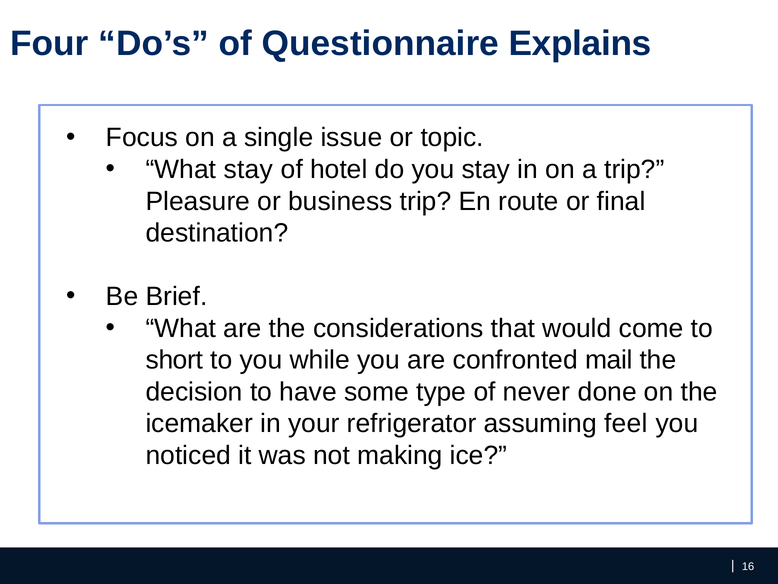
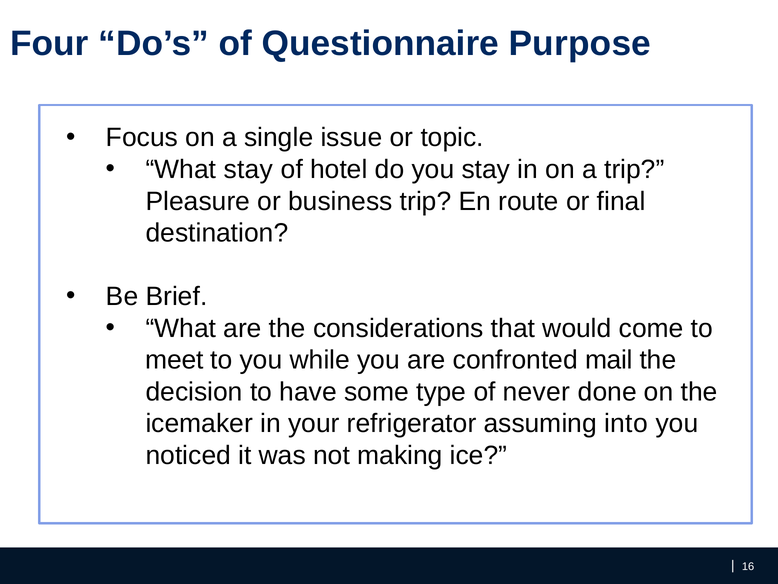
Explains: Explains -> Purpose
short: short -> meet
feel: feel -> into
